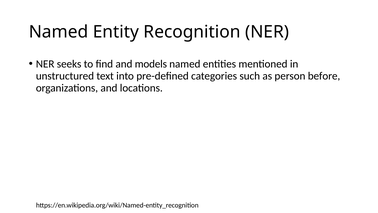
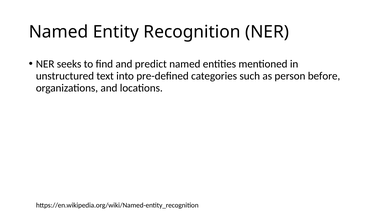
models: models -> predict
